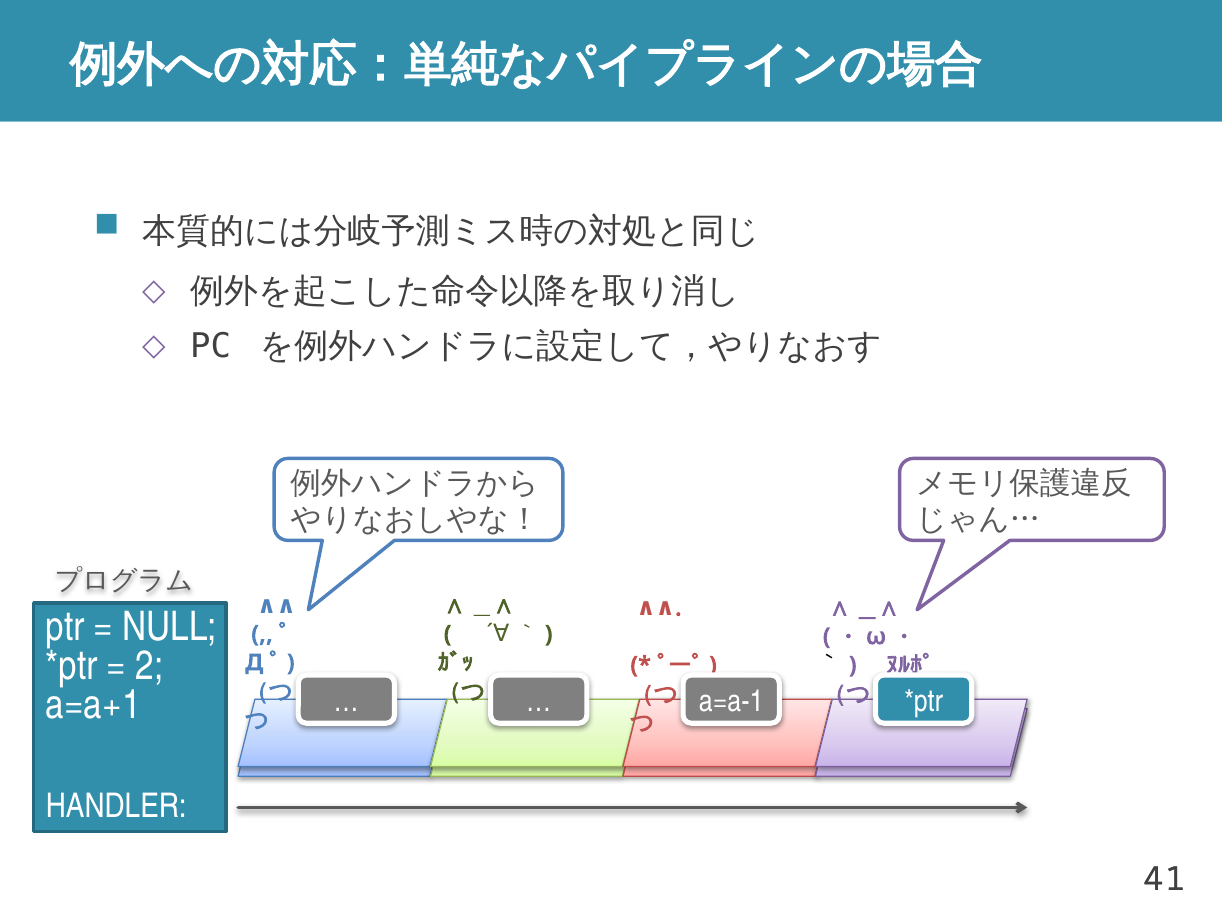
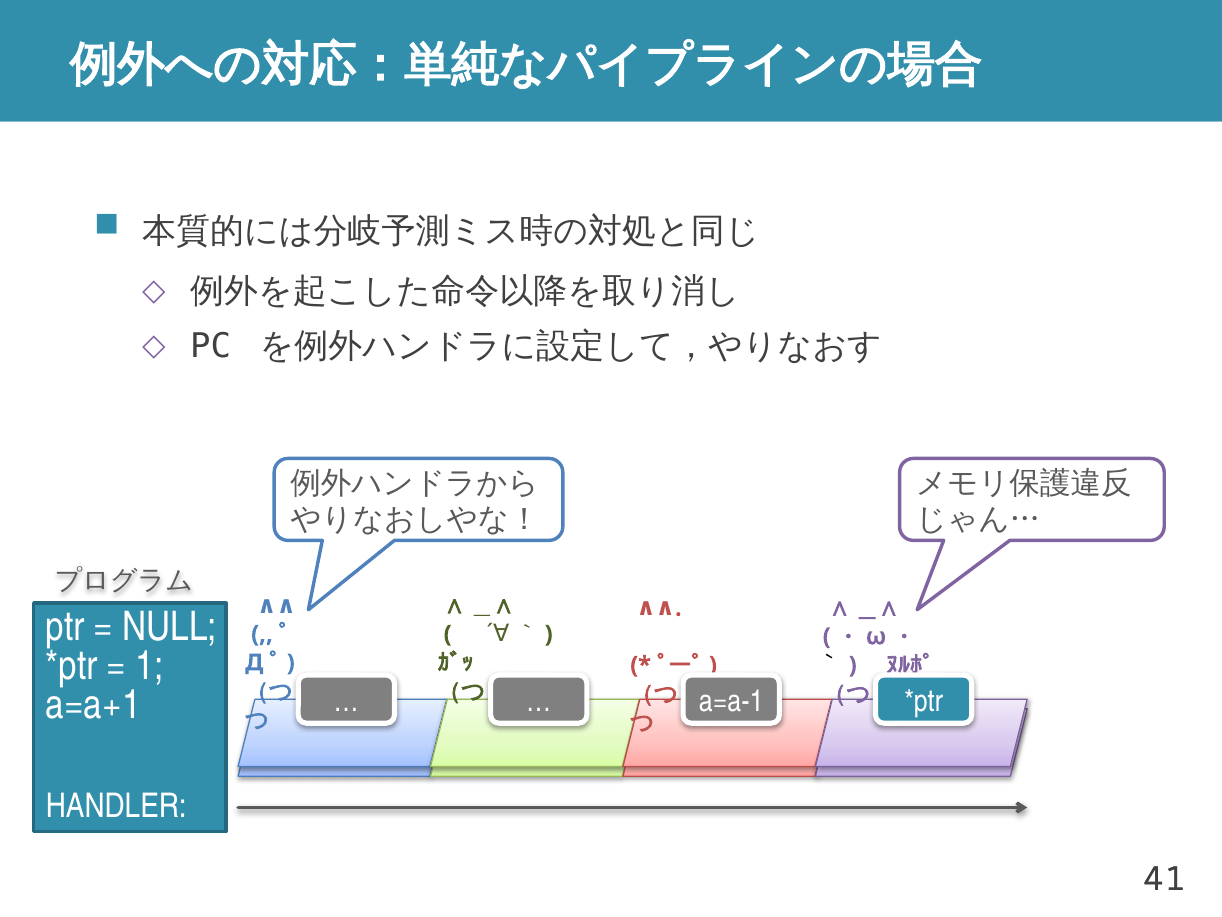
2: 2 -> 1
